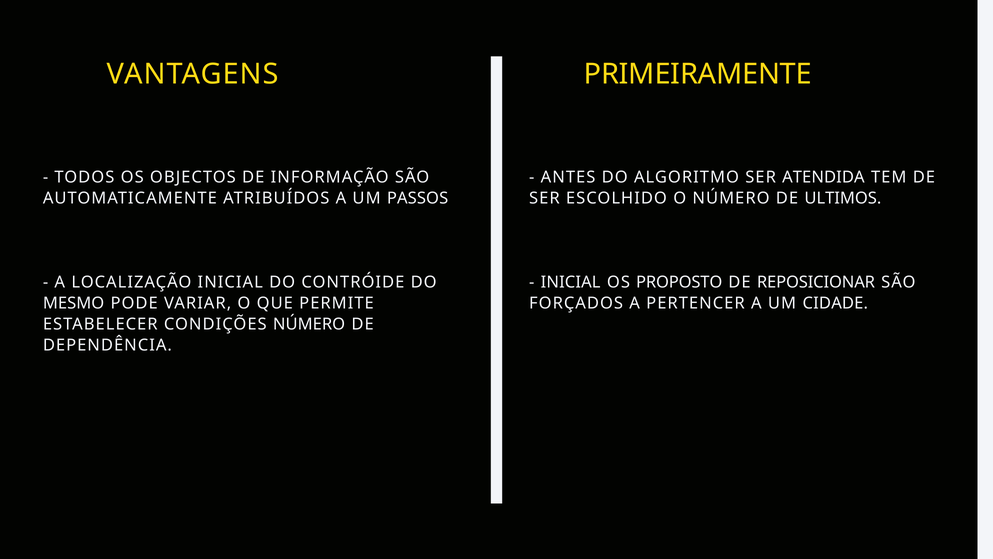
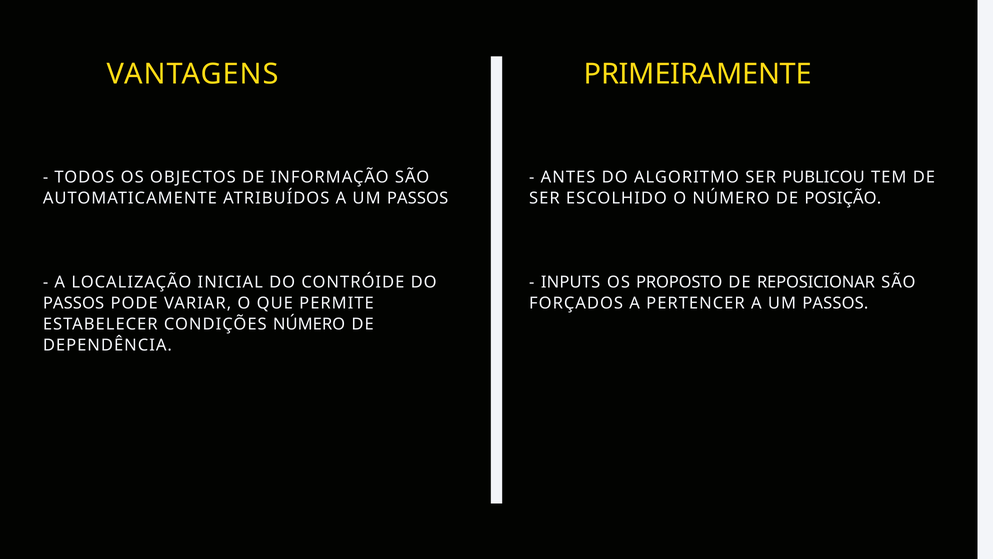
ATENDIDA: ATENDIDA -> PUBLICOU
ULTIMOS: ULTIMOS -> POSIÇÃO
INICIAL at (571, 282): INICIAL -> INPUTS
MESMO at (74, 303): MESMO -> PASSOS
PERTENCER A UM CIDADE: CIDADE -> PASSOS
